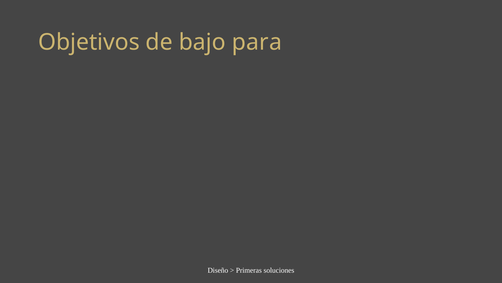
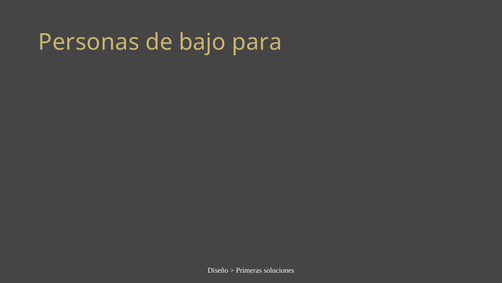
Objetivos: Objetivos -> Personas
